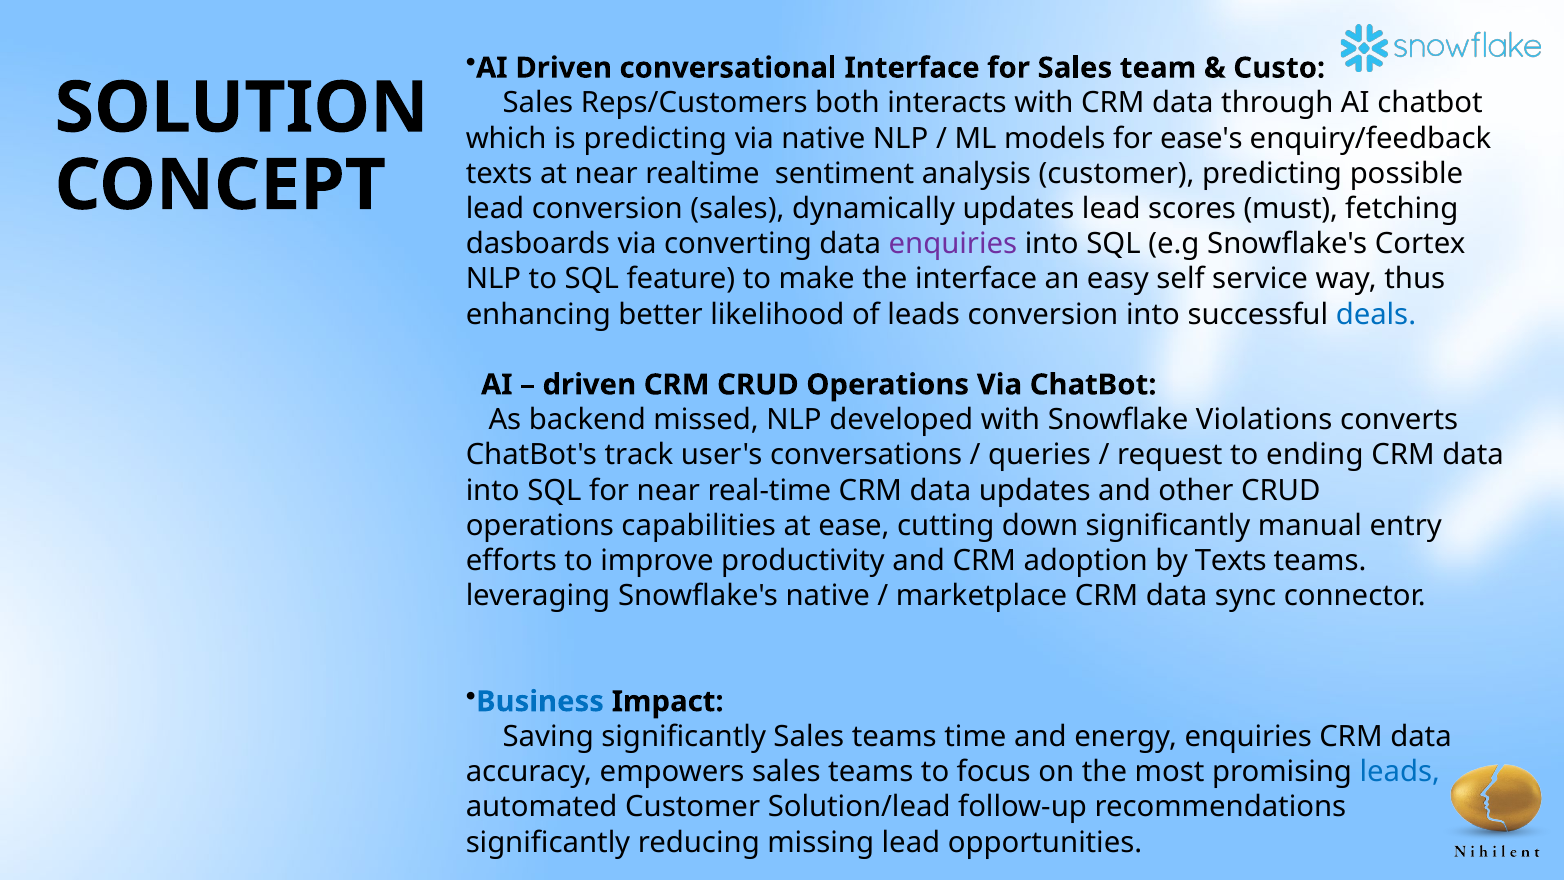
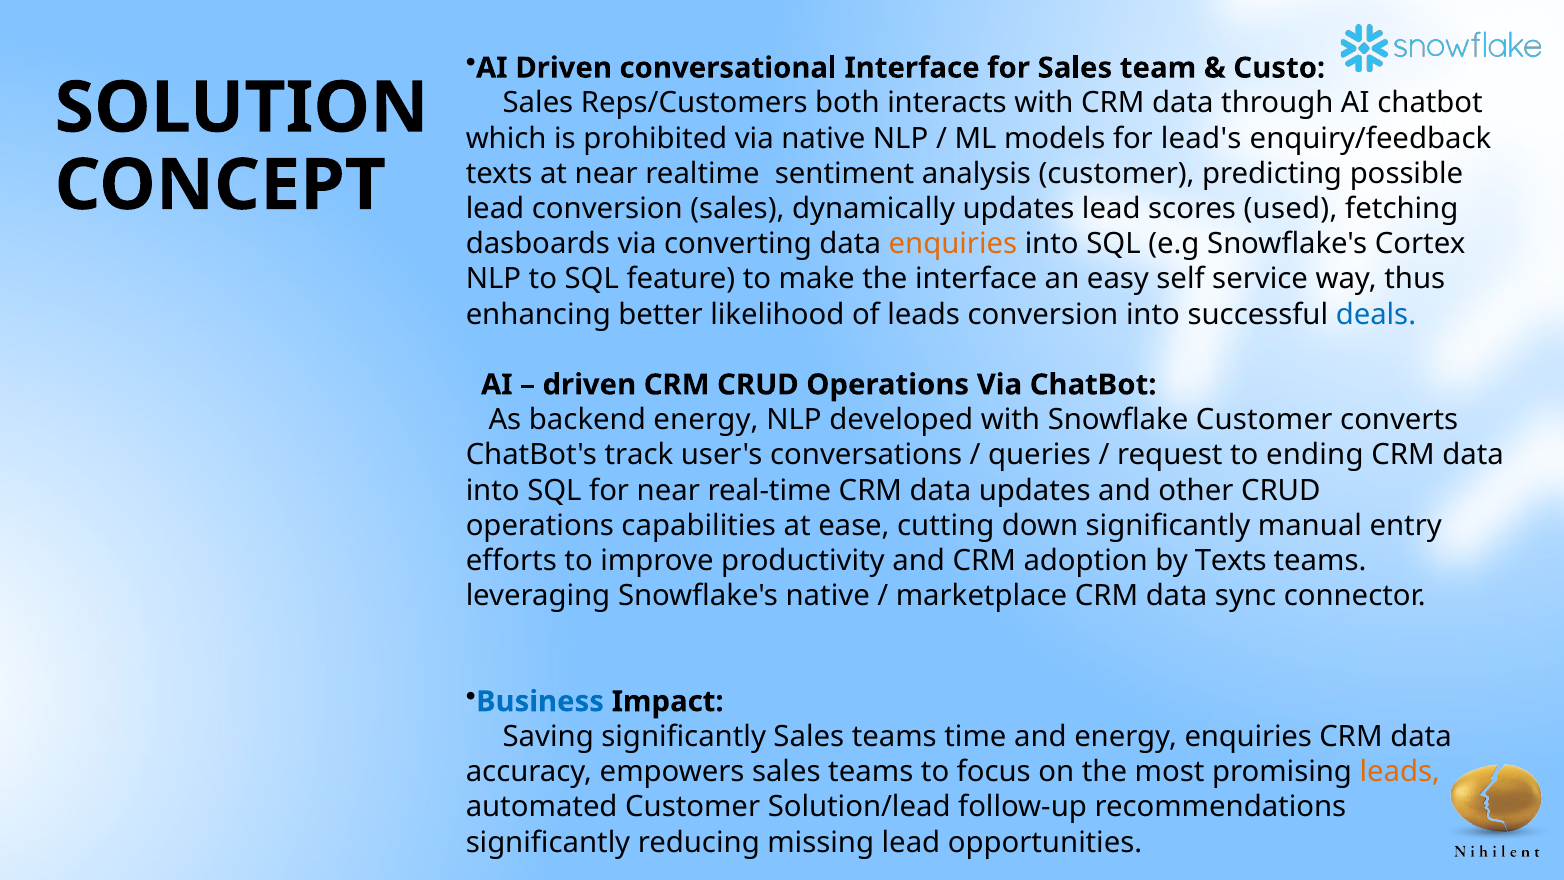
is predicting: predicting -> prohibited
ease's: ease's -> lead's
must: must -> used
enquiries at (953, 244) colour: purple -> orange
backend missed: missed -> energy
Snowflake Violations: Violations -> Customer
leads at (1400, 772) colour: blue -> orange
